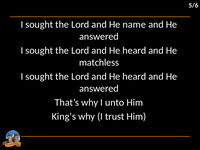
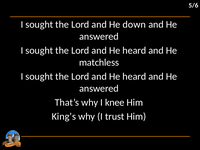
name: name -> down
unto: unto -> knee
